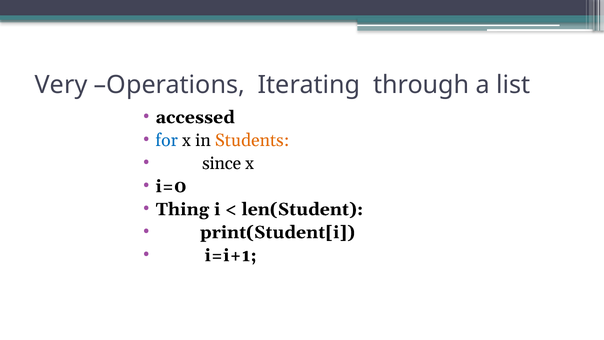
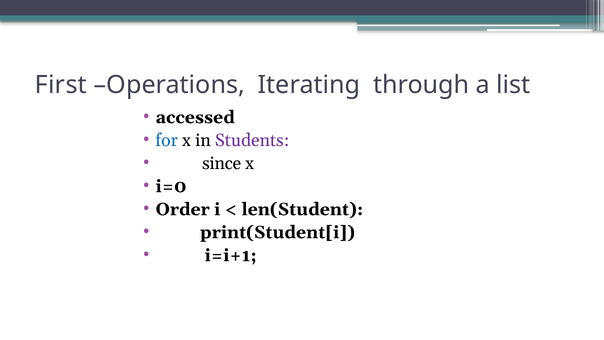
Very: Very -> First
Students colour: orange -> purple
Thing: Thing -> Order
